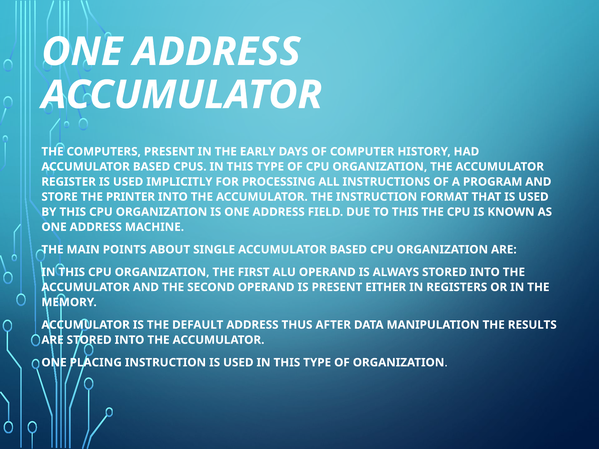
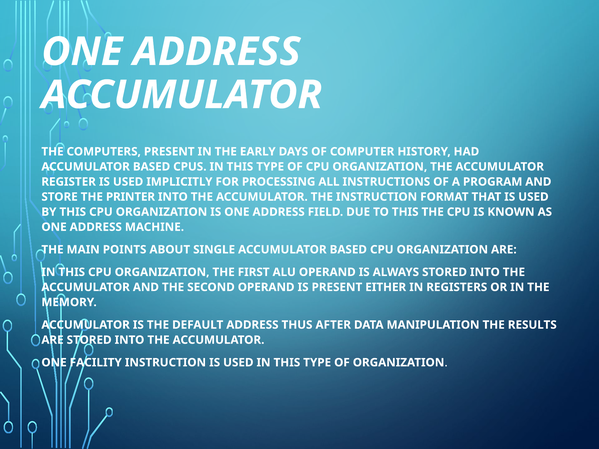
PLACING: PLACING -> FACILITY
